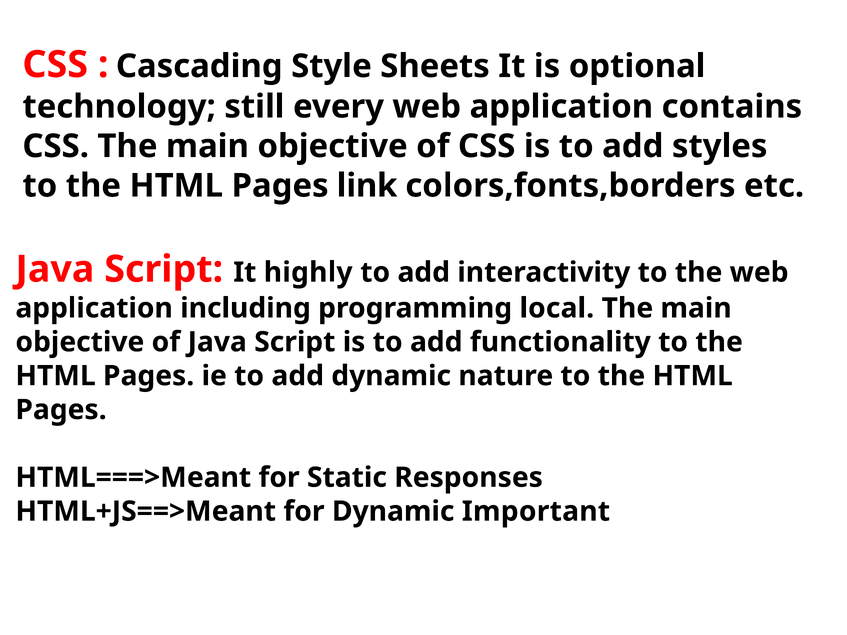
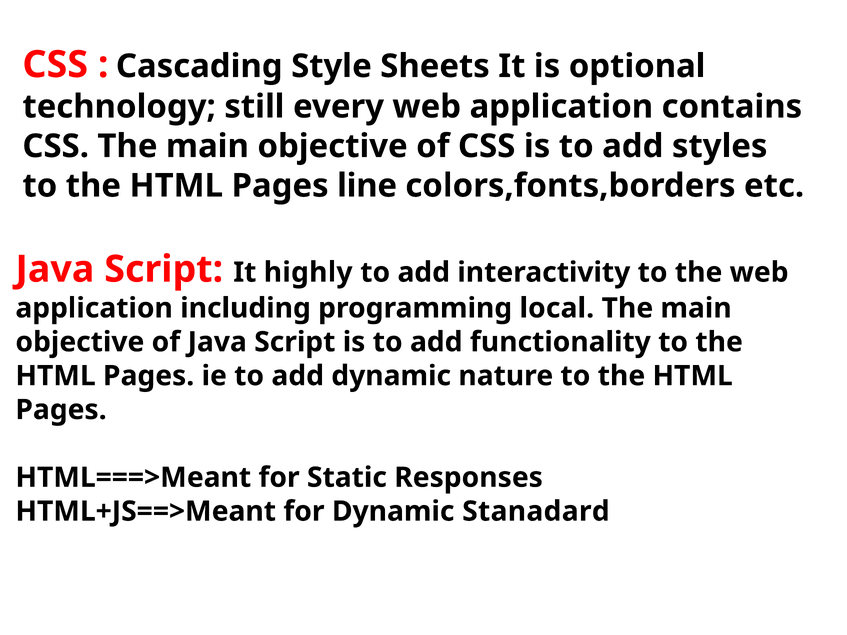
link: link -> line
Important: Important -> Stanadard
